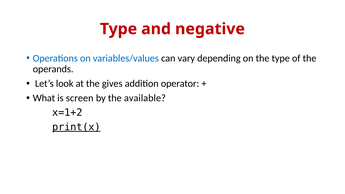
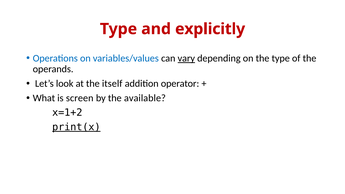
negative: negative -> explicitly
vary underline: none -> present
gives: gives -> itself
